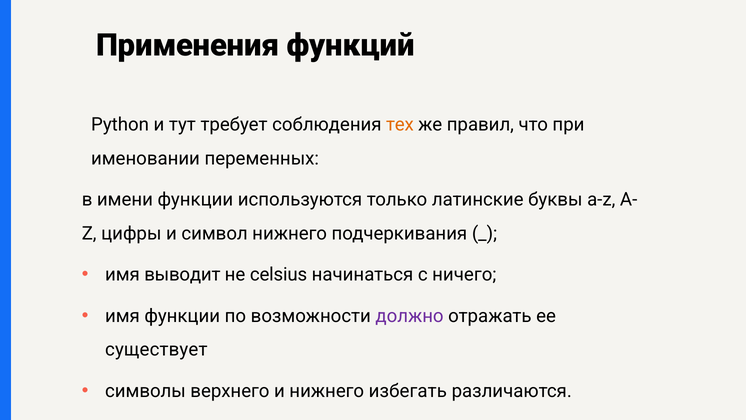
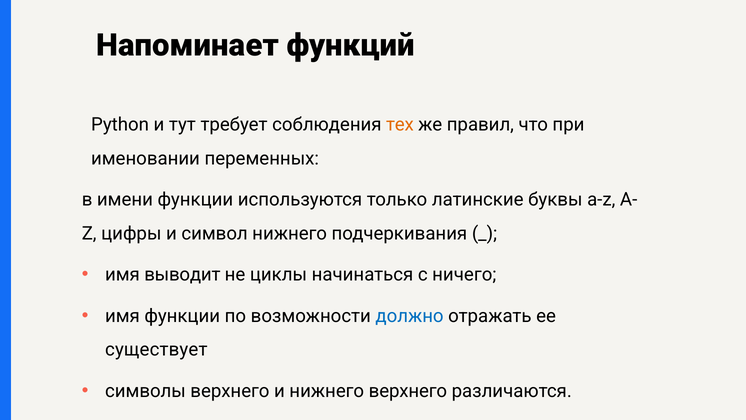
Применения: Применения -> Напоминает
celsius: celsius -> циклы
должно colour: purple -> blue
нижнего избегать: избегать -> верхнего
